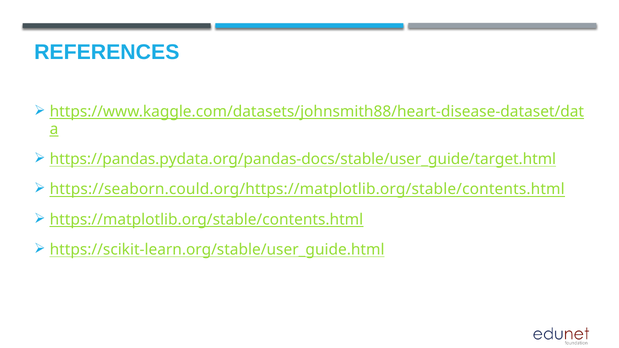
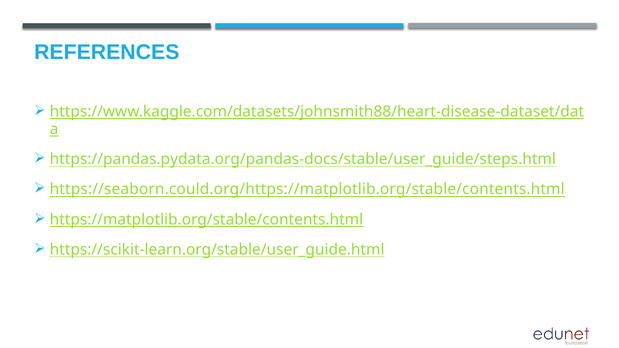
https://pandas.pydata.org/pandas-docs/stable/user_guide/target.html: https://pandas.pydata.org/pandas-docs/stable/user_guide/target.html -> https://pandas.pydata.org/pandas-docs/stable/user_guide/steps.html
